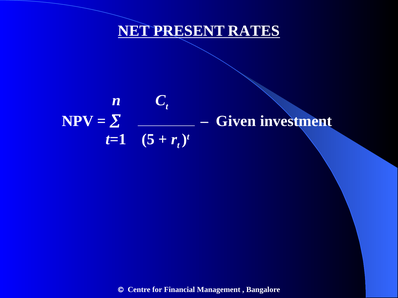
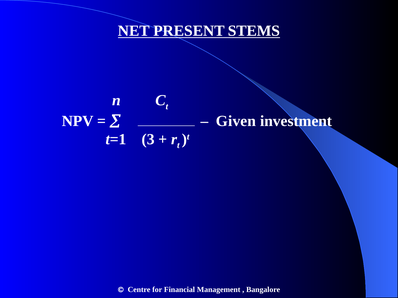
RATES: RATES -> STEMS
5: 5 -> 3
